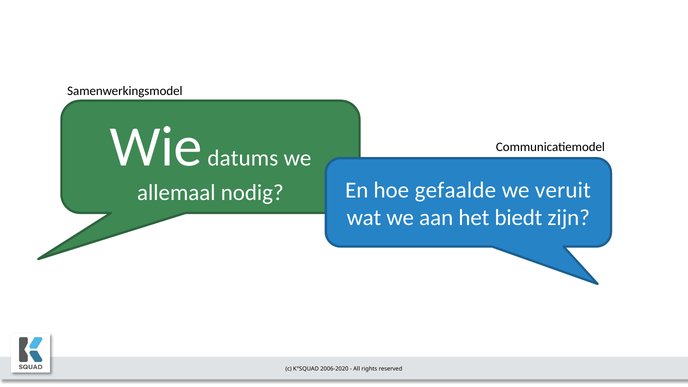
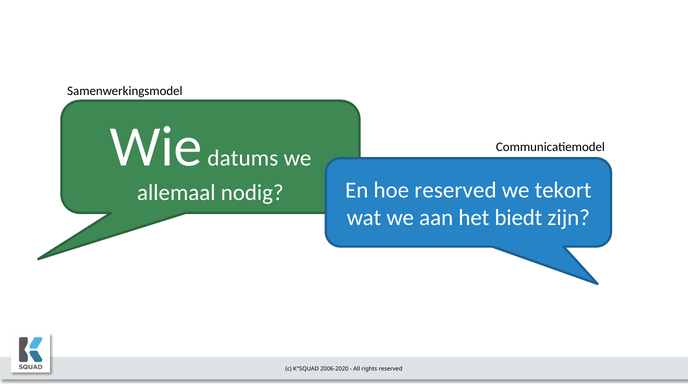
hoe gefaalde: gefaalde -> reserved
veruit: veruit -> tekort
